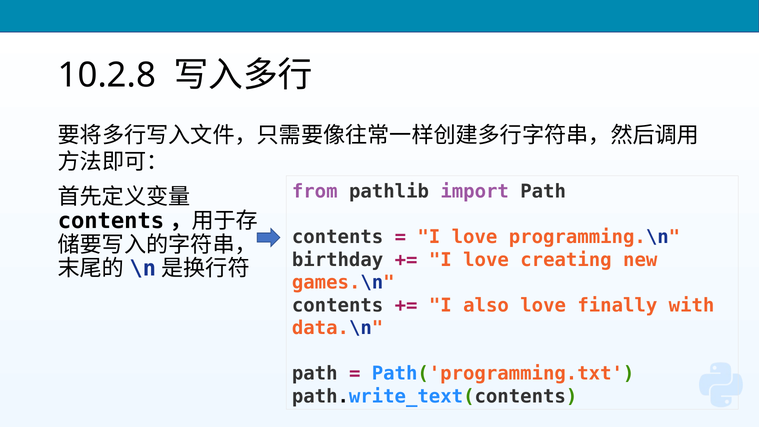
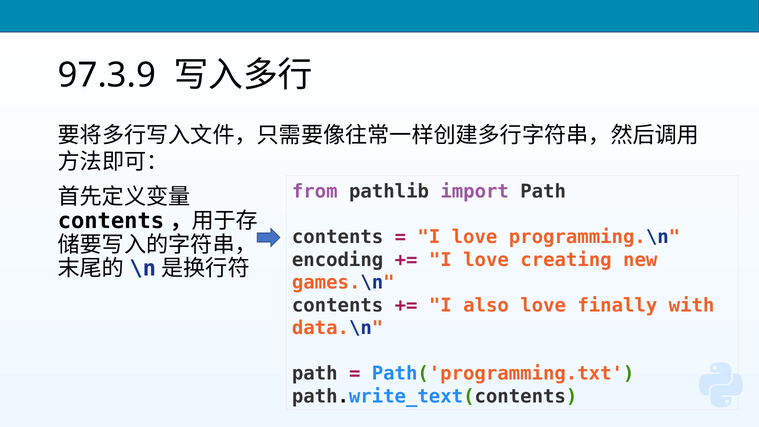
10.2.8: 10.2.8 -> 97.3.9
birthday: birthday -> encoding
